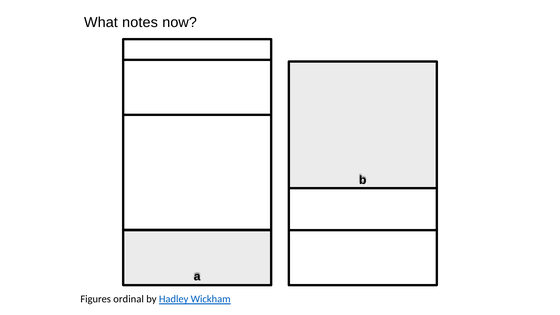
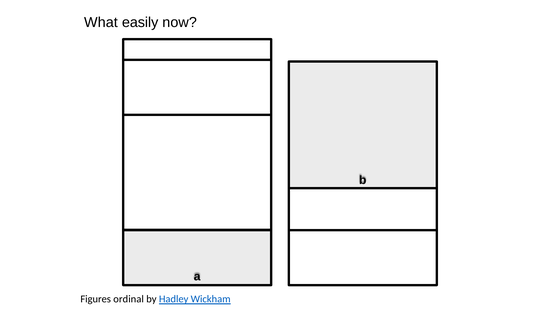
notes: notes -> easily
